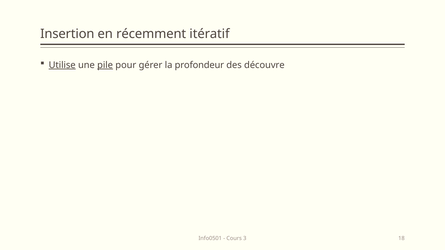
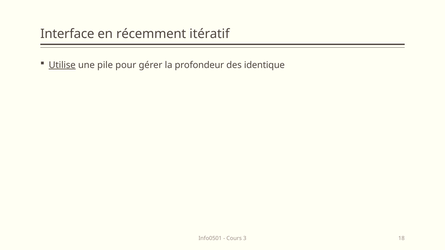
Insertion: Insertion -> Interface
pile underline: present -> none
découvre: découvre -> identique
